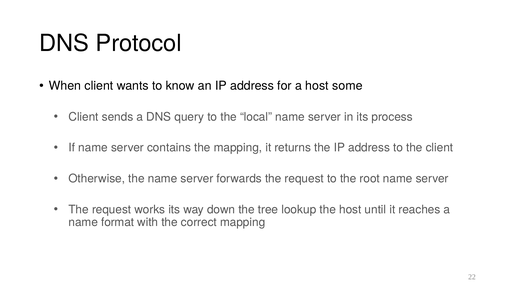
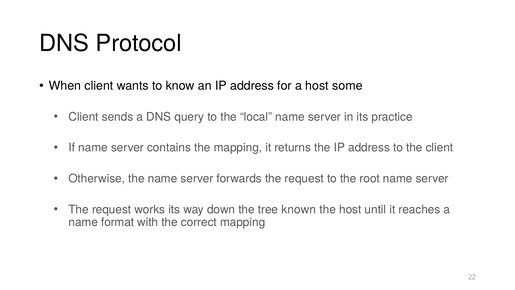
process: process -> practice
lookup: lookup -> known
